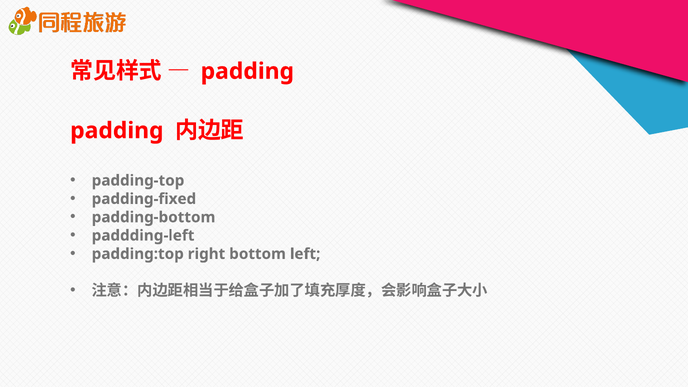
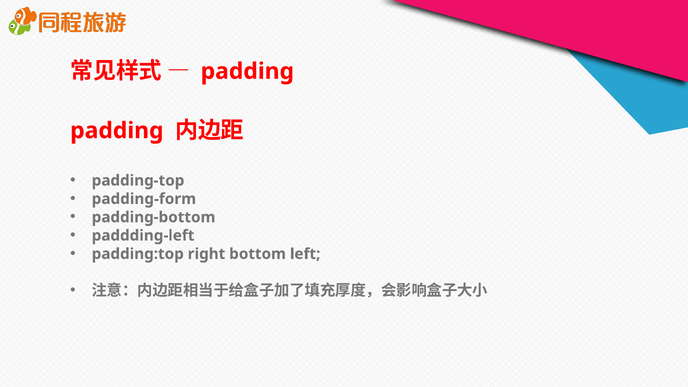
padding-fixed: padding-fixed -> padding-form
